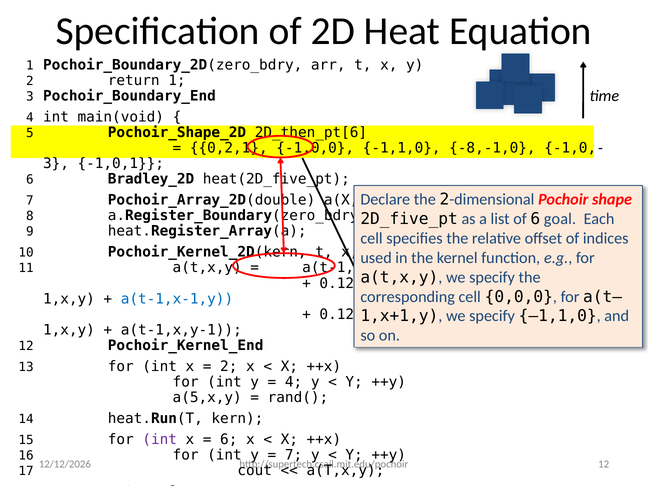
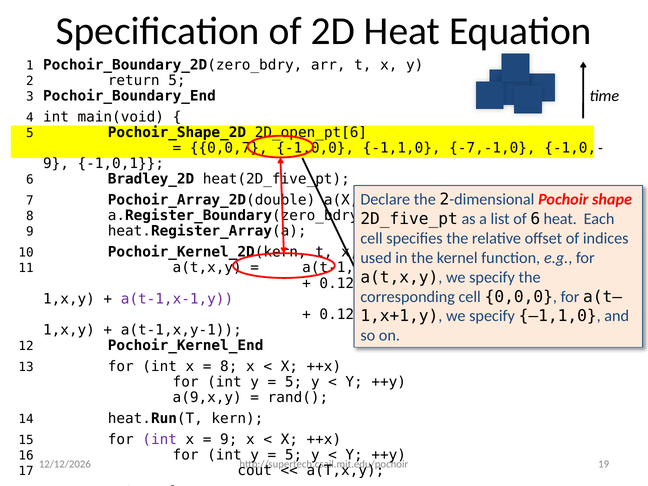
return 1: 1 -> 5
2D_then_pt[6: 2D_then_pt[6 -> 2D_open_pt[6
0,2,1: 0,2,1 -> 0,0,7
-8,-1,0: -8,-1,0 -> -7,-1,0
3 at (56, 164): 3 -> 9
6 goal: goal -> heat
a(t-1,x-1,y colour: blue -> purple
2 at (229, 366): 2 -> 8
4 at (294, 382): 4 -> 5
a(5,x,y: a(5,x,y -> a(9,x,y
6 at (229, 439): 6 -> 9
7 at (294, 455): 7 -> 5
12 at (604, 464): 12 -> 19
